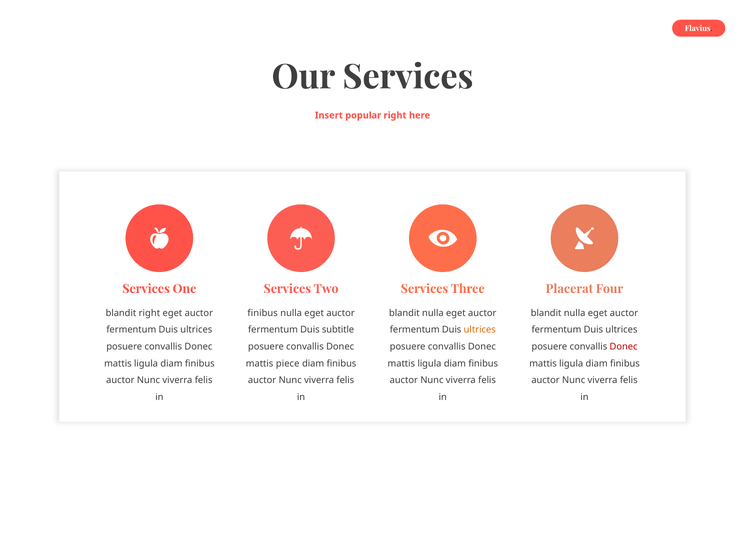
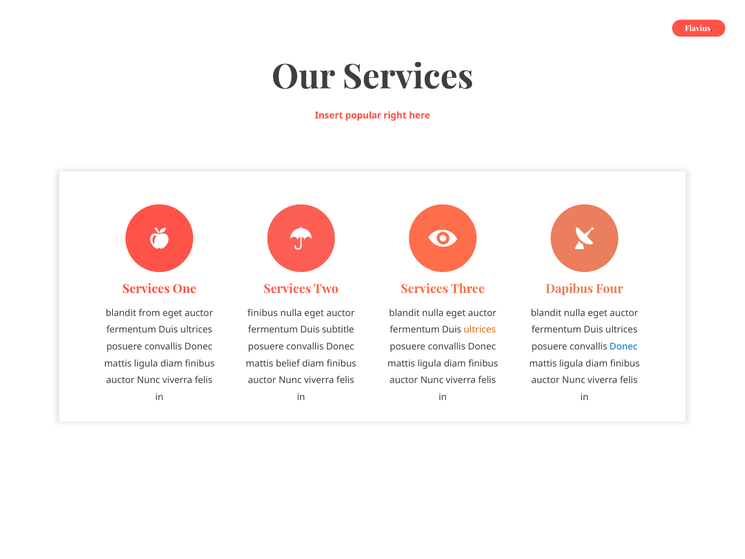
Placerat: Placerat -> Dapibus
blandit right: right -> from
Donec at (624, 347) colour: red -> blue
piece: piece -> belief
